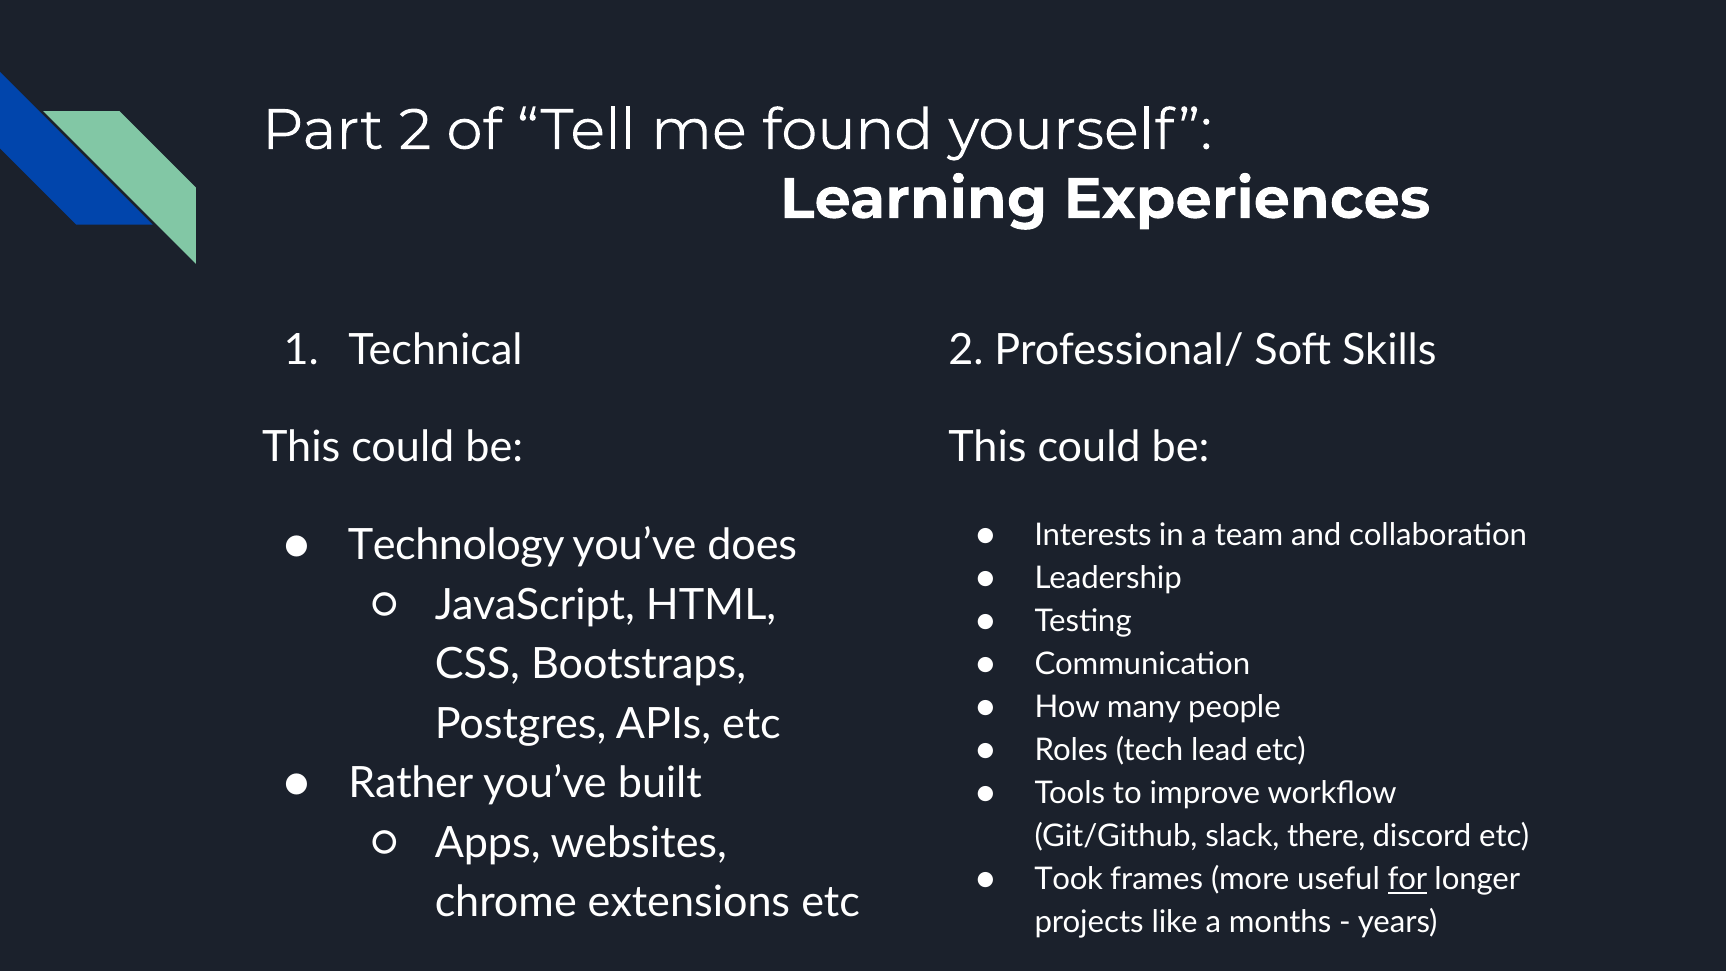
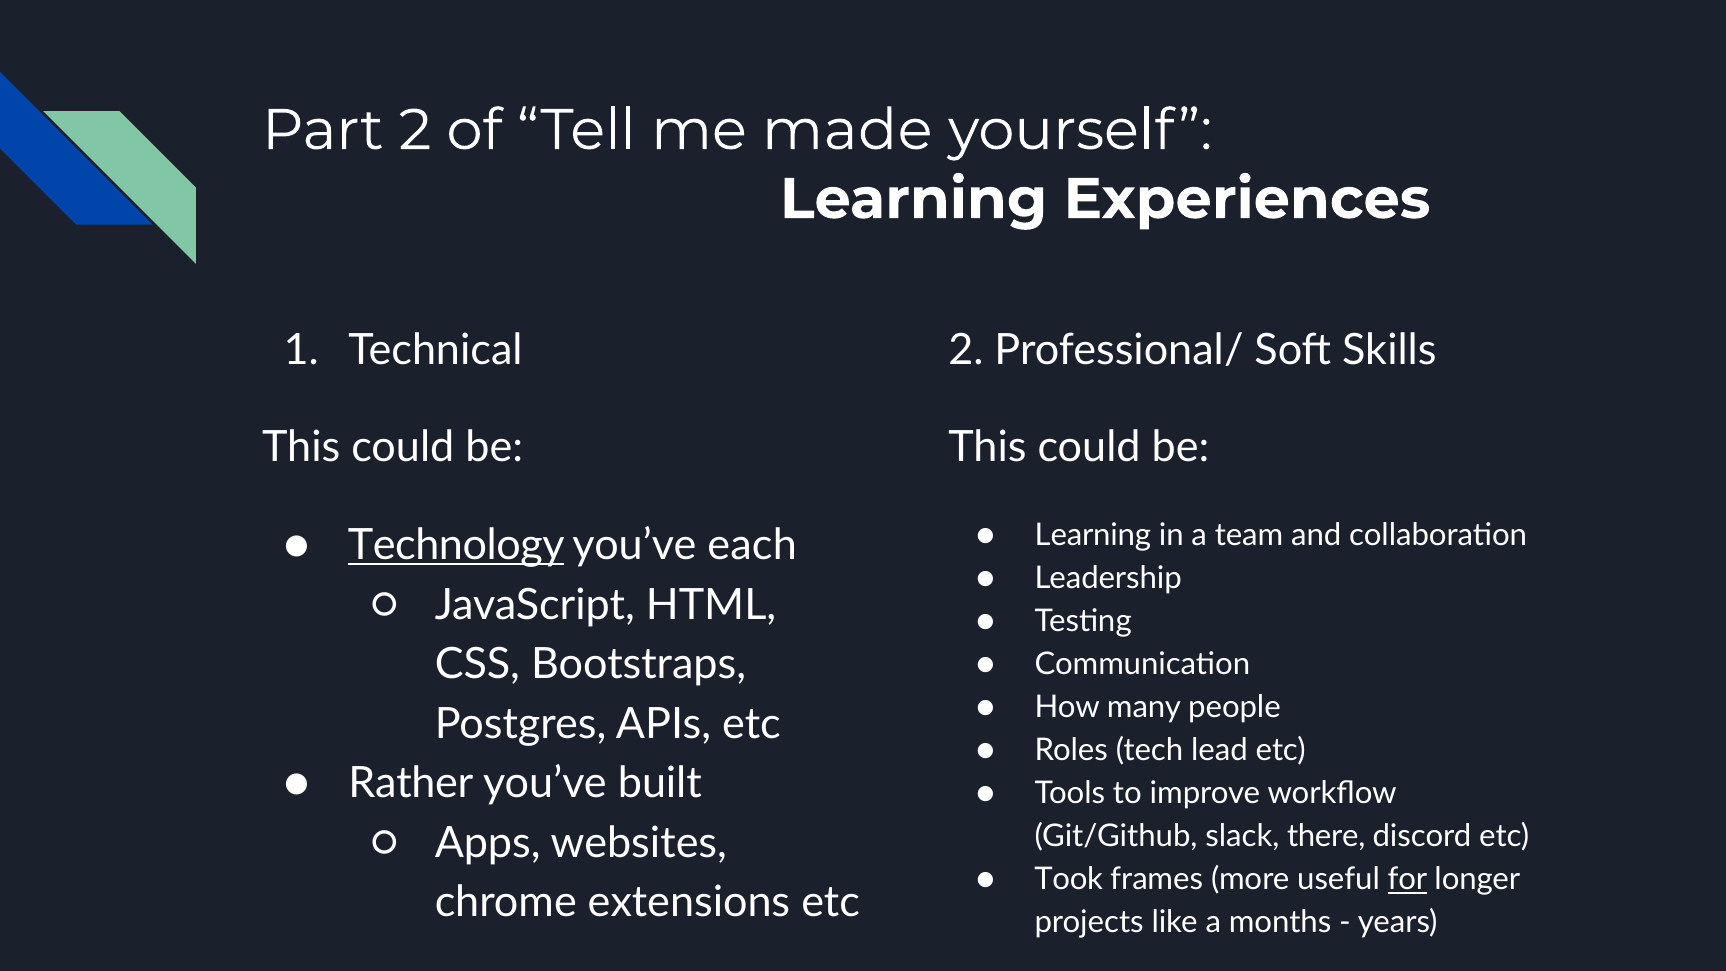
found: found -> made
Interests at (1093, 535): Interests -> Learning
Technology underline: none -> present
does: does -> each
